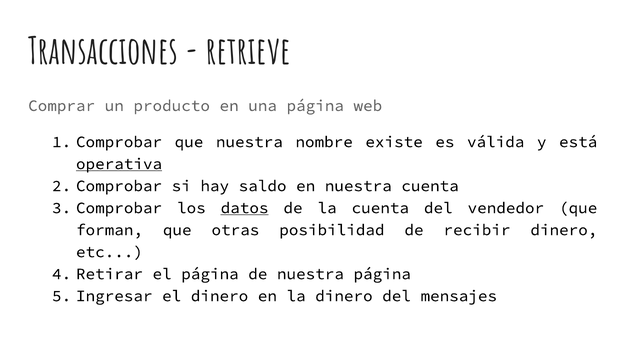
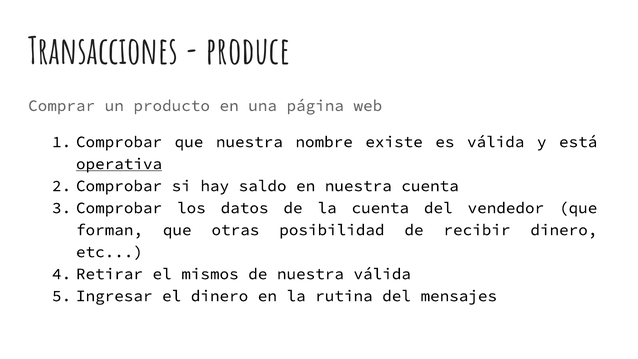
retrieve: retrieve -> produce
datos underline: present -> none
el página: página -> mismos
nuestra página: página -> válida
la dinero: dinero -> rutina
